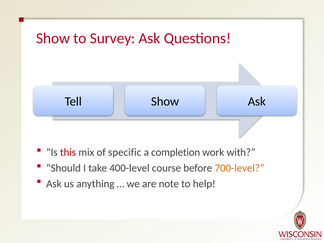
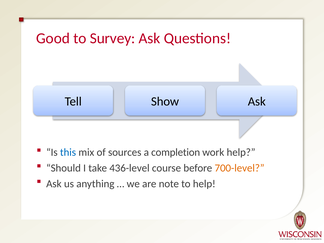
Show at (53, 38): Show -> Good
this colour: red -> blue
specific: specific -> sources
work with: with -> help
400-level: 400-level -> 436-level
